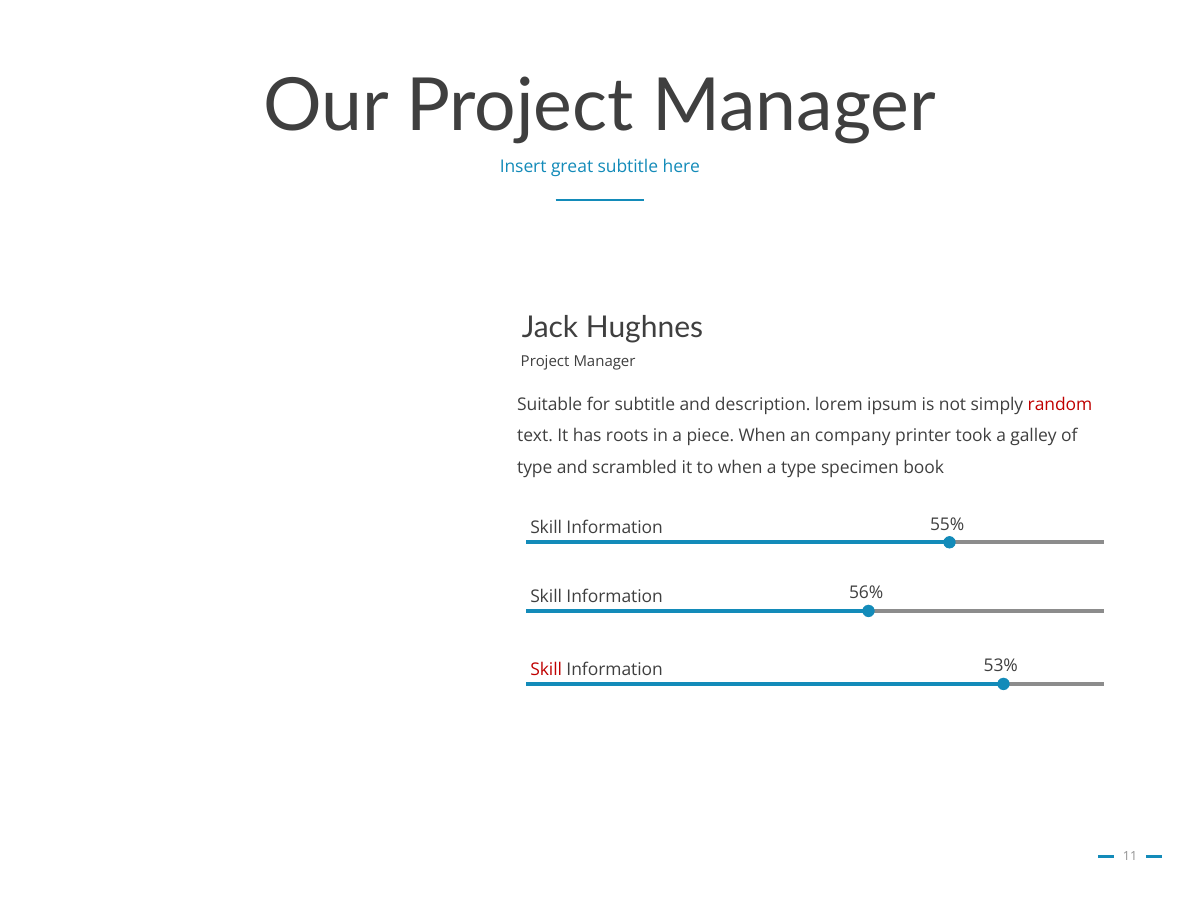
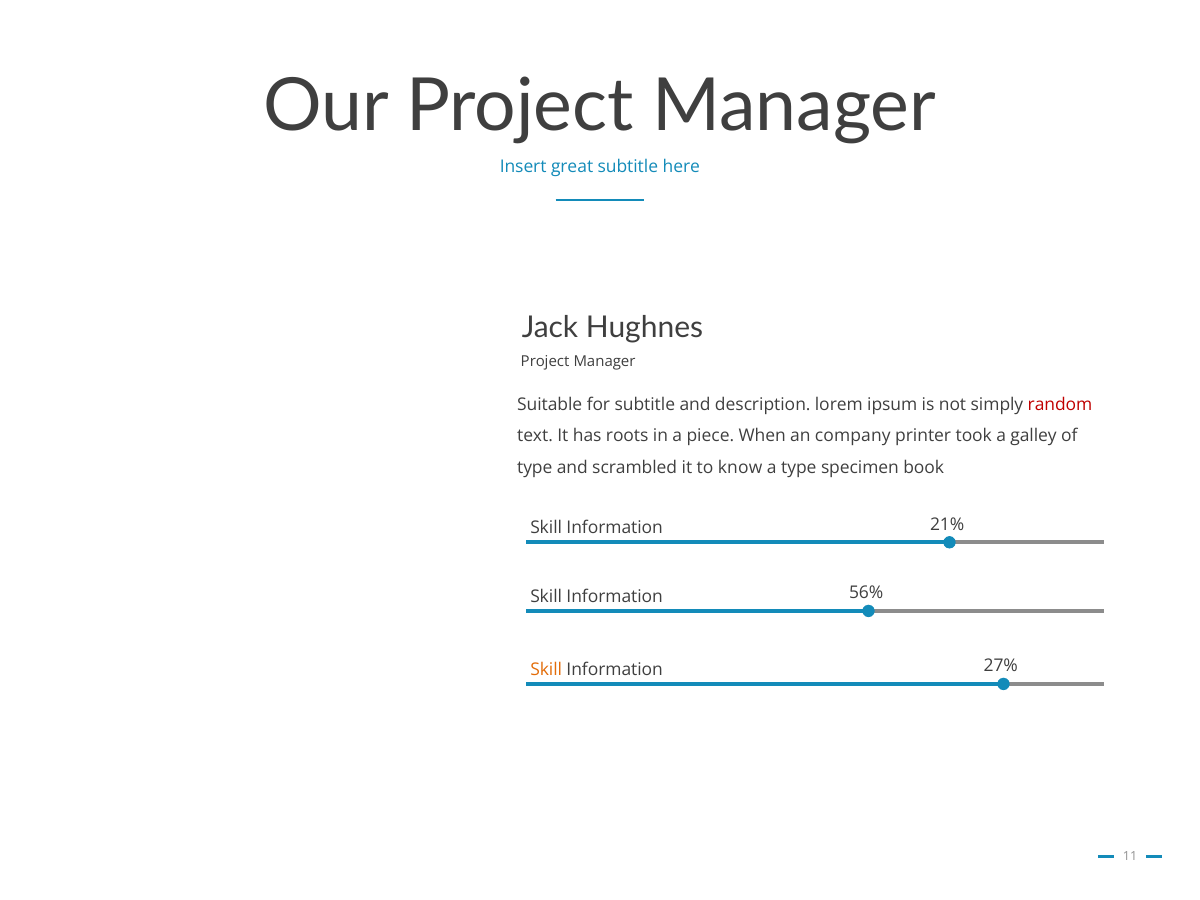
to when: when -> know
55%: 55% -> 21%
Skill at (546, 670) colour: red -> orange
53%: 53% -> 27%
